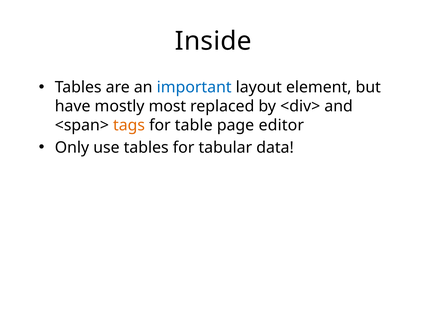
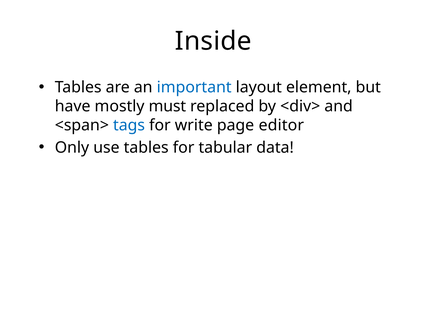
most: most -> must
tags colour: orange -> blue
table: table -> write
